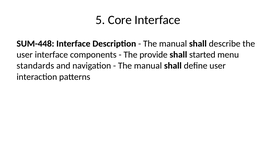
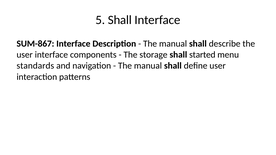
5 Core: Core -> Shall
SUM-448: SUM-448 -> SUM-867
provide: provide -> storage
